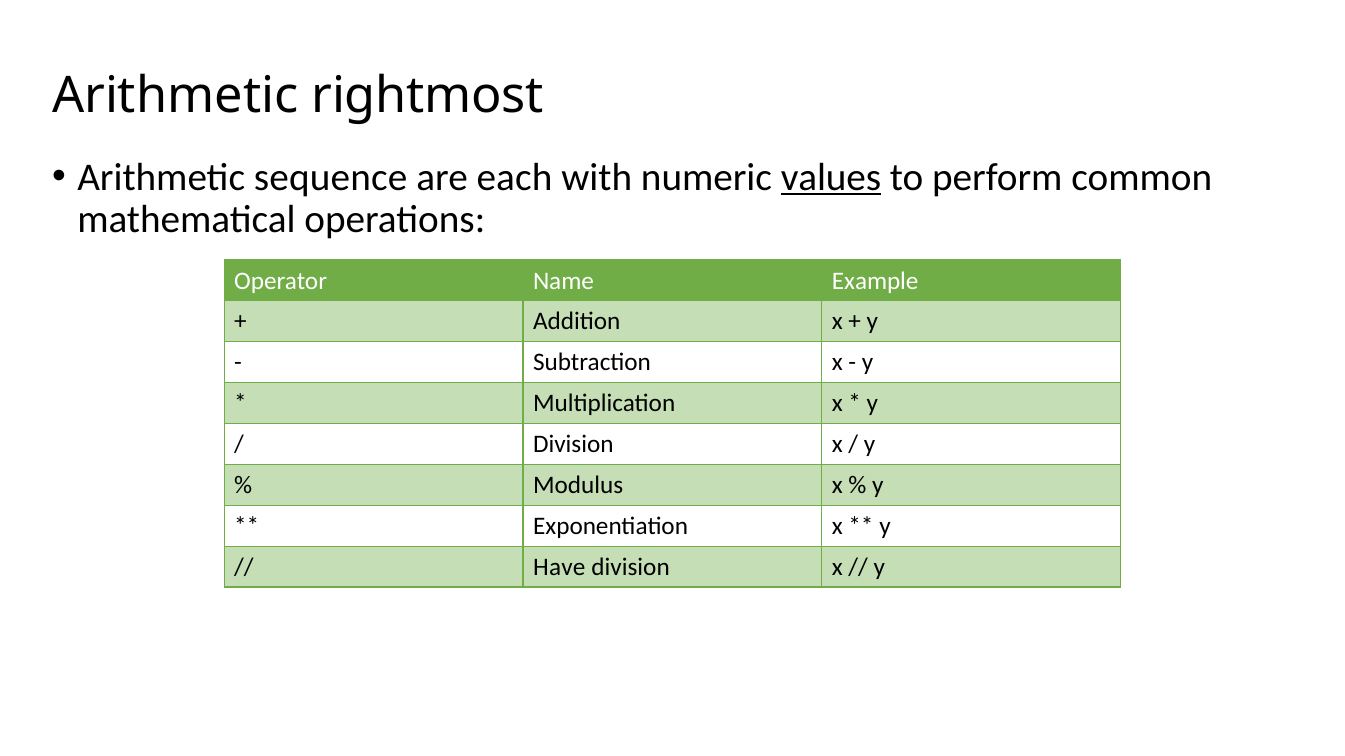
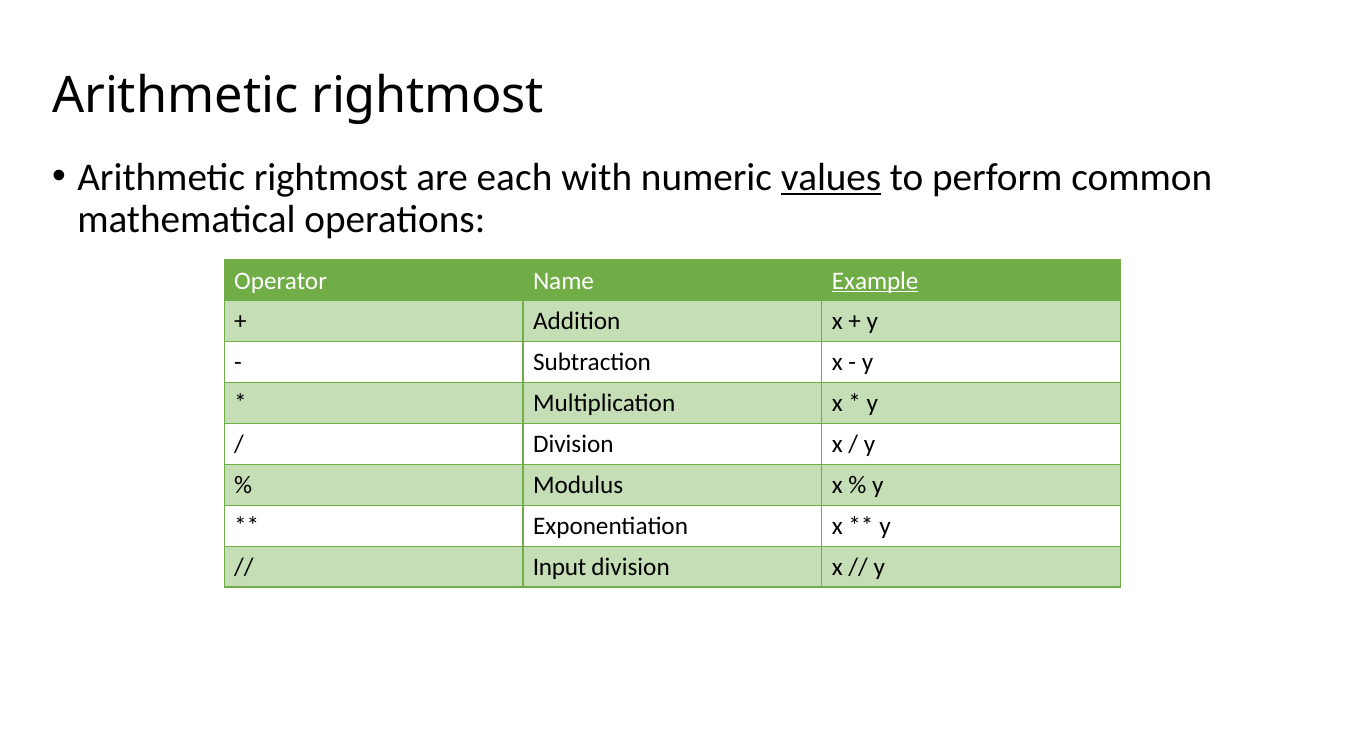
sequence at (331, 177): sequence -> rightmost
Example underline: none -> present
Have: Have -> Input
